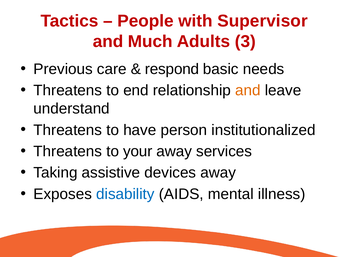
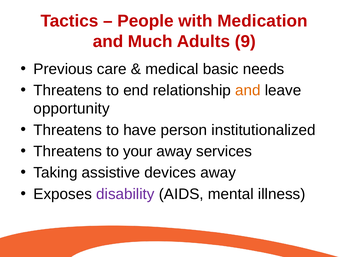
Supervisor: Supervisor -> Medication
3: 3 -> 9
respond: respond -> medical
understand: understand -> opportunity
disability colour: blue -> purple
